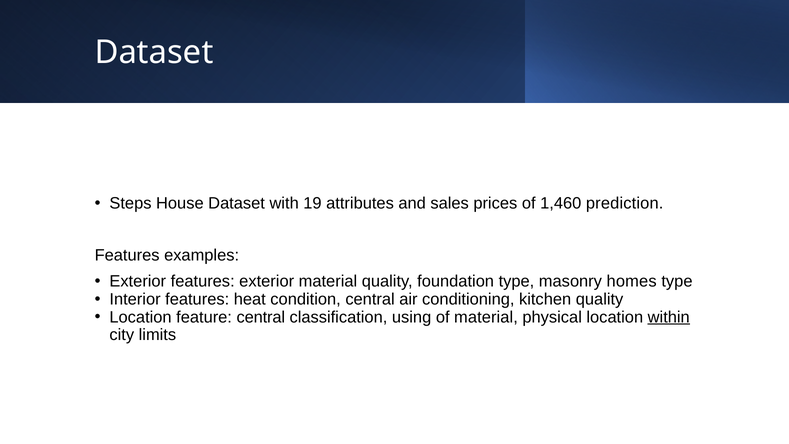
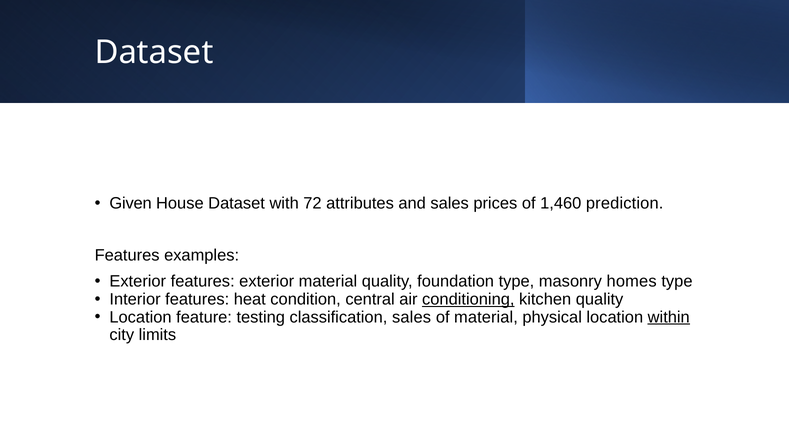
Steps: Steps -> Given
19: 19 -> 72
conditioning underline: none -> present
feature central: central -> testing
classification using: using -> sales
